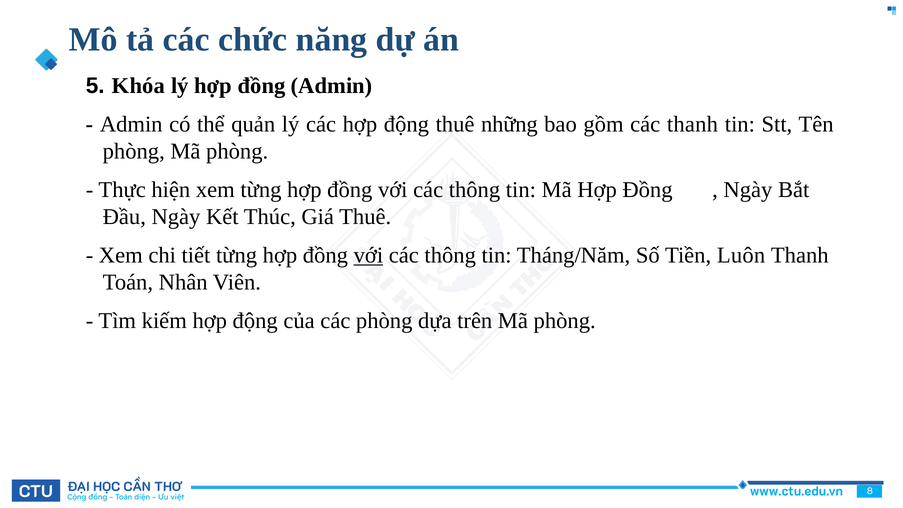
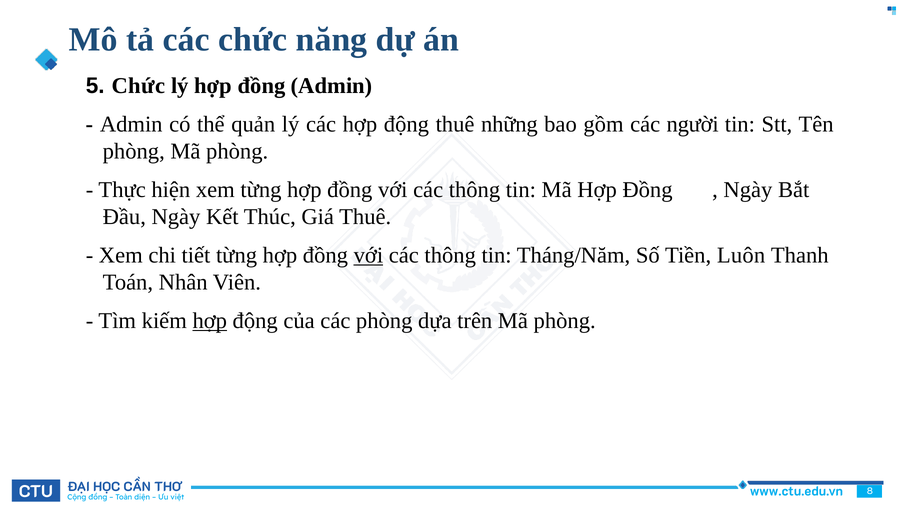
5 Khóa: Khóa -> Chức
các thanh: thanh -> người
hợp at (210, 321) underline: none -> present
